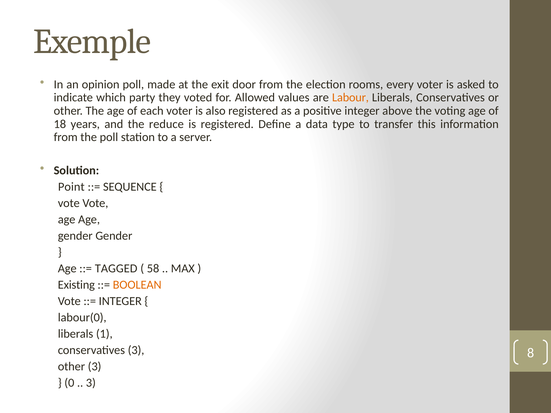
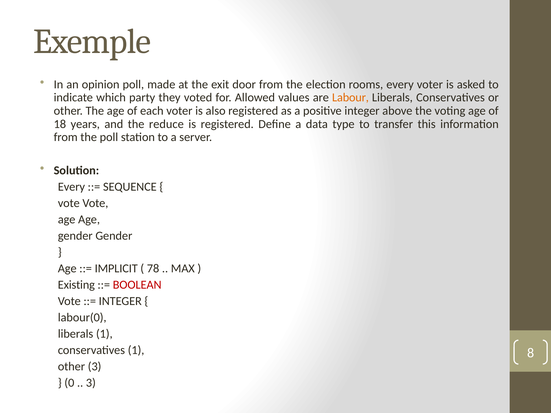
Point at (71, 187): Point -> Every
TAGGED: TAGGED -> IMPLICIT
58: 58 -> 78
BOOLEAN colour: orange -> red
conservatives 3: 3 -> 1
